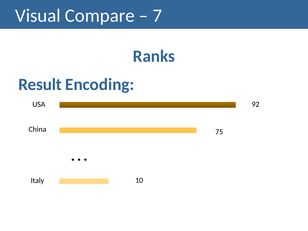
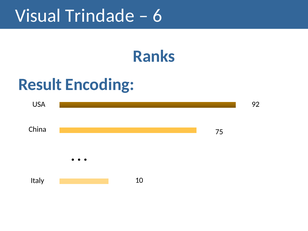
Compare: Compare -> Trindade
7: 7 -> 6
